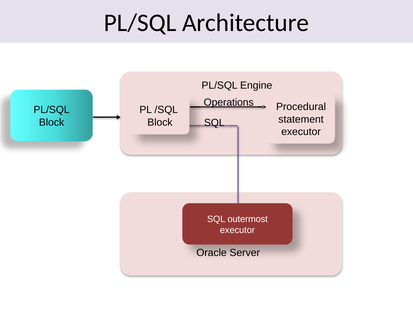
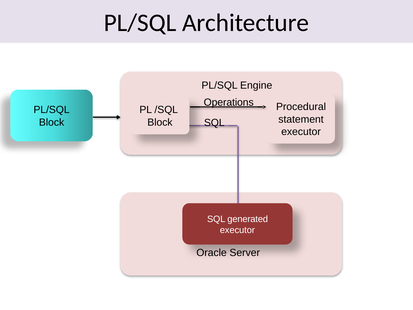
outermost: outermost -> generated
